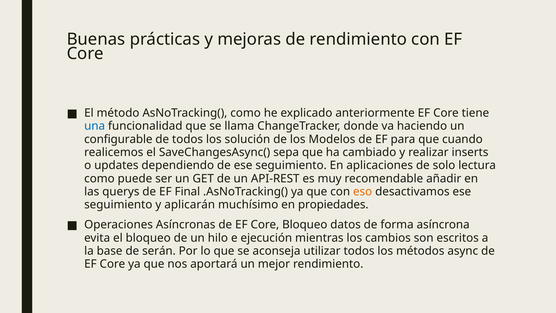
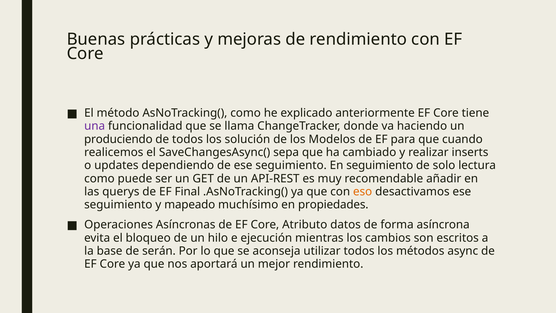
una colour: blue -> purple
configurable: configurable -> produciendo
En aplicaciones: aplicaciones -> seguimiento
aplicarán: aplicarán -> mapeado
Core Bloqueo: Bloqueo -> Atributo
